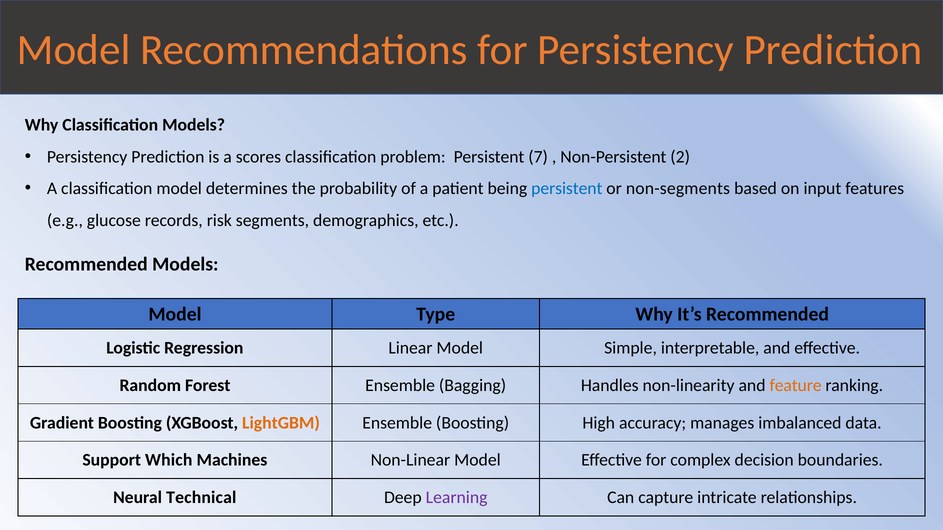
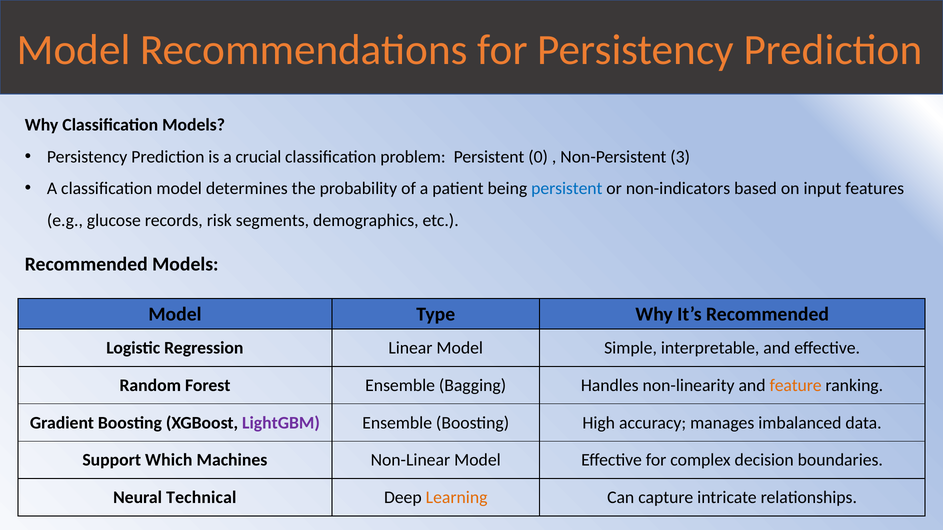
scores: scores -> crucial
7: 7 -> 0
2: 2 -> 3
non-segments: non-segments -> non-indicators
LightGBM colour: orange -> purple
Learning colour: purple -> orange
